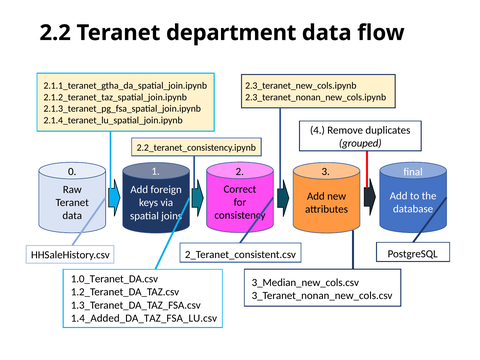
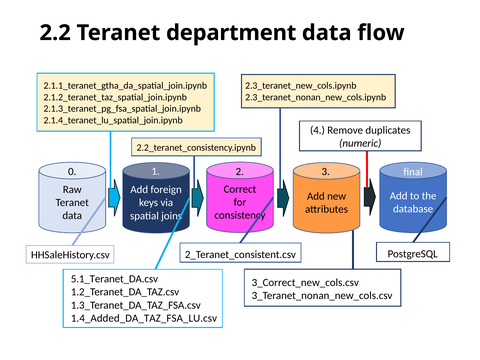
grouped: grouped -> numeric
1.0_Teranet_DA.csv: 1.0_Teranet_DA.csv -> 5.1_Teranet_DA.csv
3_Median_new_cols.csv: 3_Median_new_cols.csv -> 3_Correct_new_cols.csv
